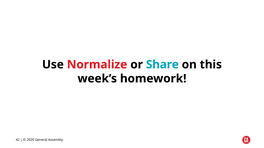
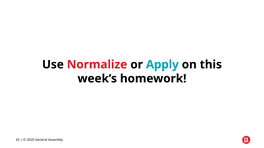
Share: Share -> Apply
